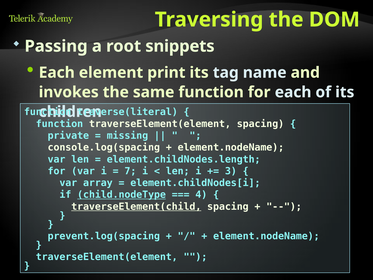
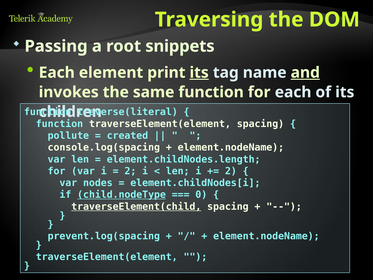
its at (199, 73) underline: none -> present
and underline: none -> present
private: private -> pollute
missing: missing -> created
7 at (130, 171): 7 -> 2
3 at (231, 171): 3 -> 2
array: array -> nodes
4: 4 -> 0
